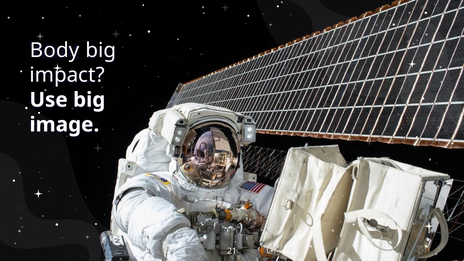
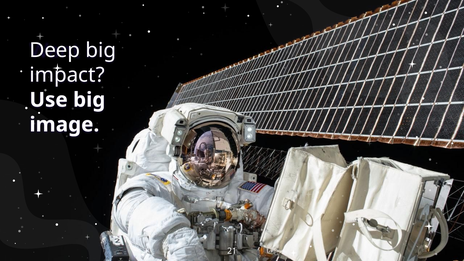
Body: Body -> Deep
